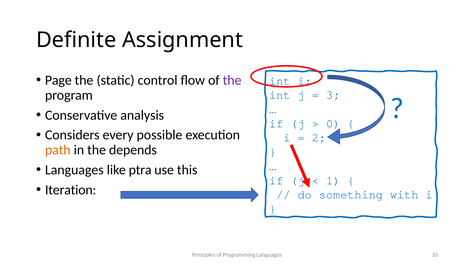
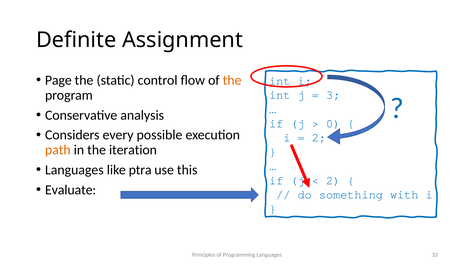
the at (232, 80) colour: purple -> orange
depends: depends -> iteration
1 at (333, 180): 1 -> 2
Iteration: Iteration -> Evaluate
